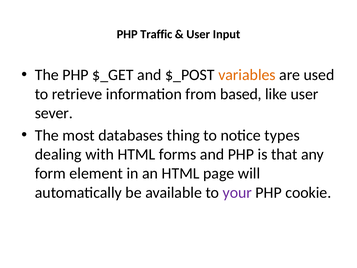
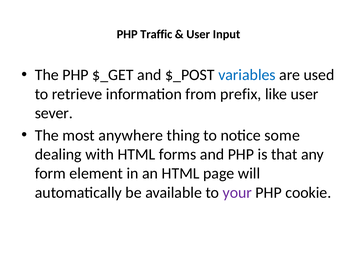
variables colour: orange -> blue
based: based -> prefix
databases: databases -> anywhere
types: types -> some
